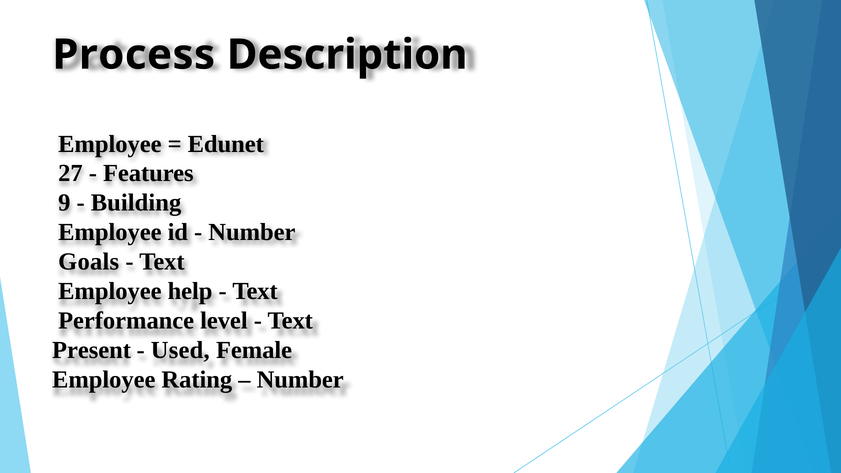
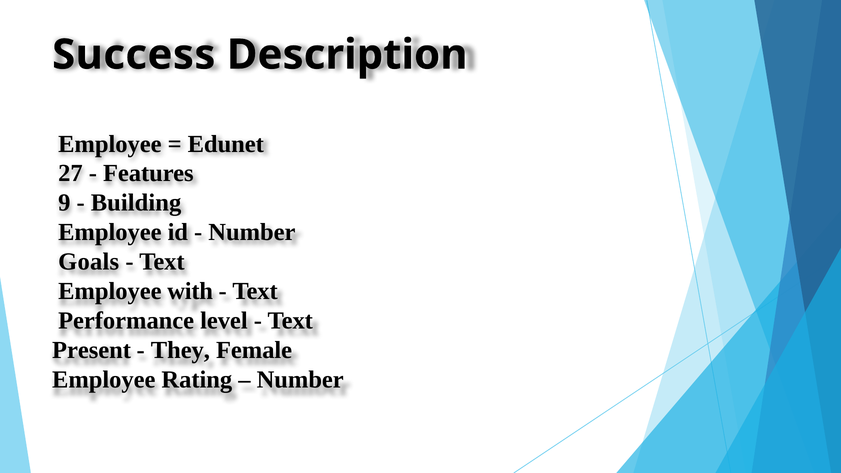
Process: Process -> Success
help: help -> with
Used: Used -> They
